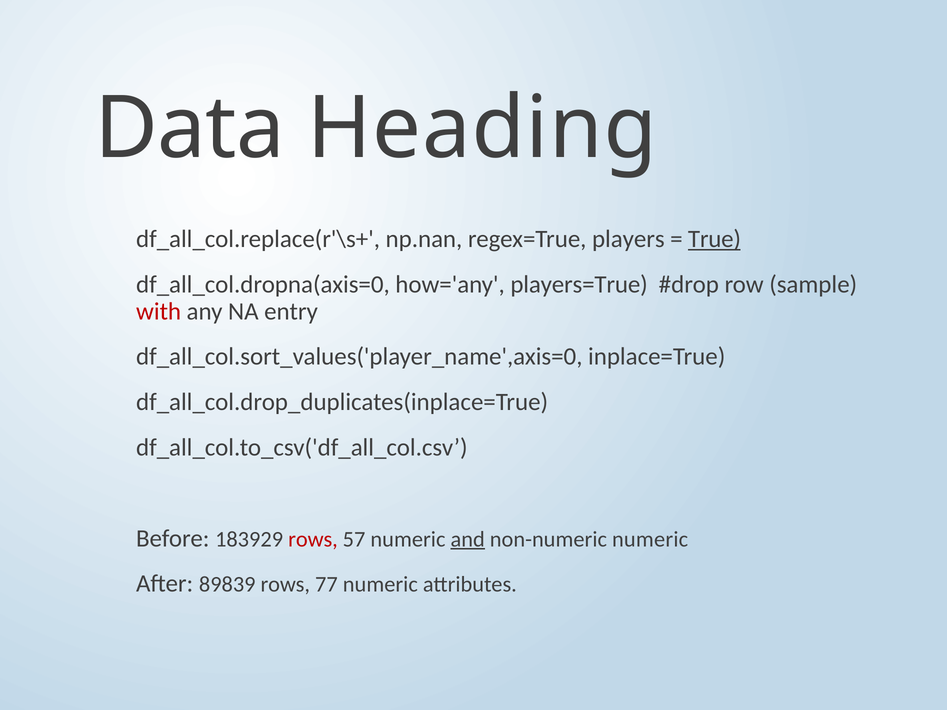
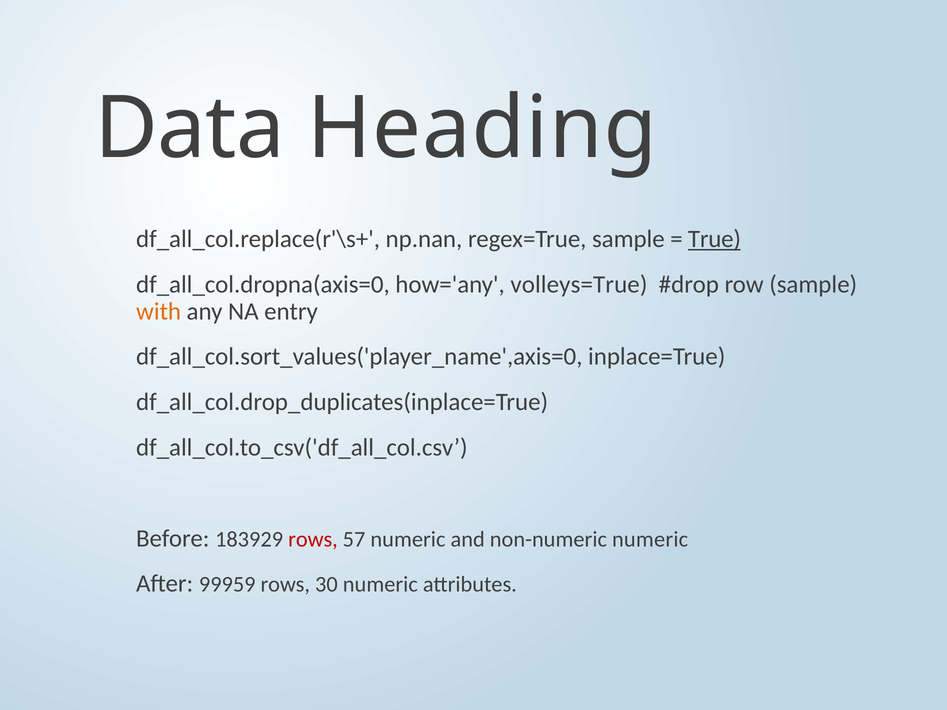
regex=True players: players -> sample
players=True: players=True -> volleys=True
with colour: red -> orange
and underline: present -> none
89839: 89839 -> 99959
77: 77 -> 30
